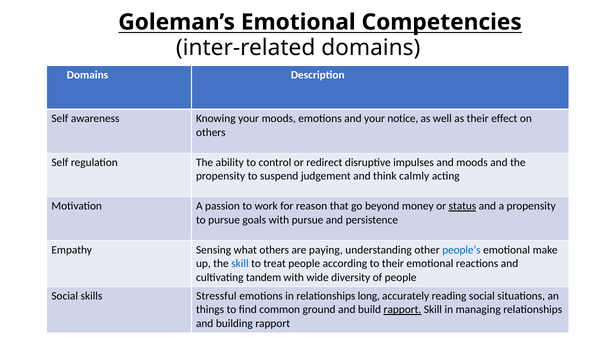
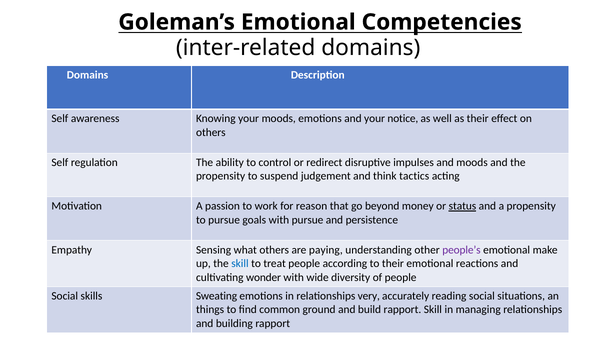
calmly: calmly -> tactics
people’s colour: blue -> purple
tandem: tandem -> wonder
Stressful: Stressful -> Sweating
long: long -> very
rapport at (402, 310) underline: present -> none
